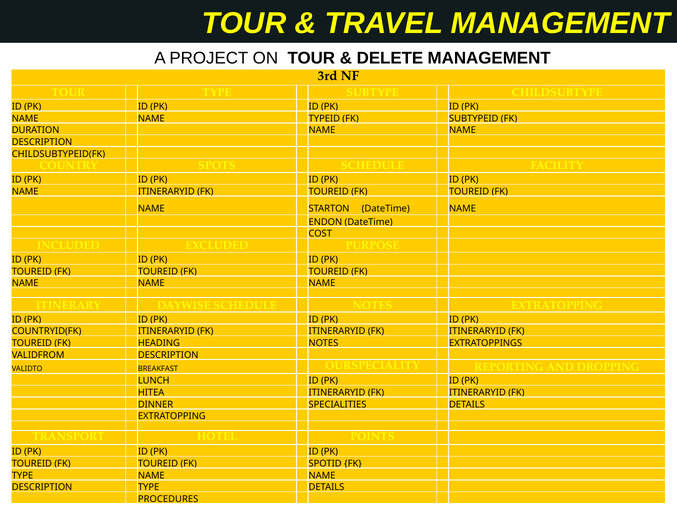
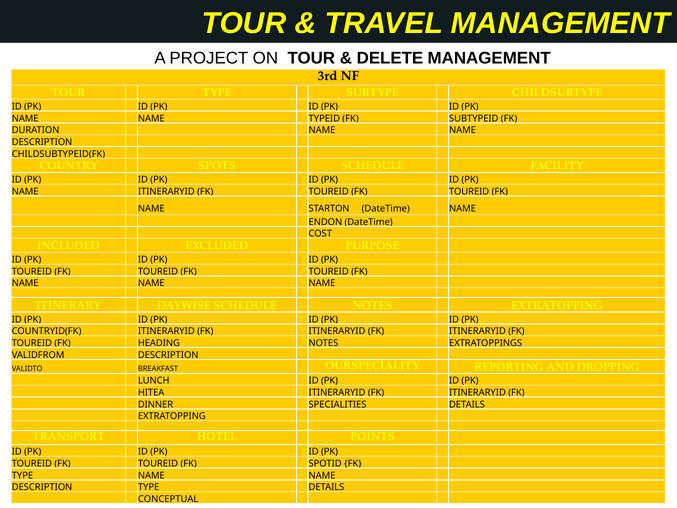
PROCEDURES: PROCEDURES -> CONCEPTUAL
